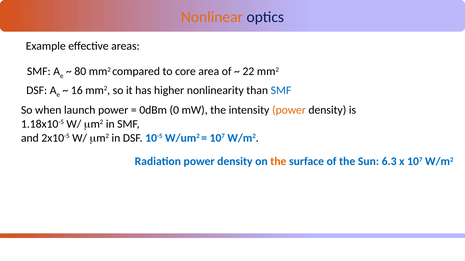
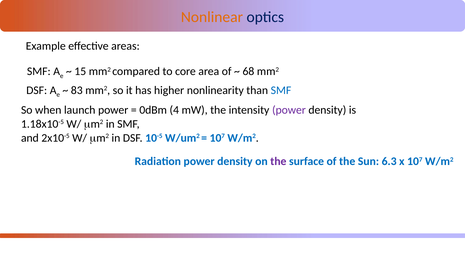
80: 80 -> 15
22: 22 -> 68
16: 16 -> 83
0: 0 -> 4
power at (289, 110) colour: orange -> purple
the at (278, 162) colour: orange -> purple
